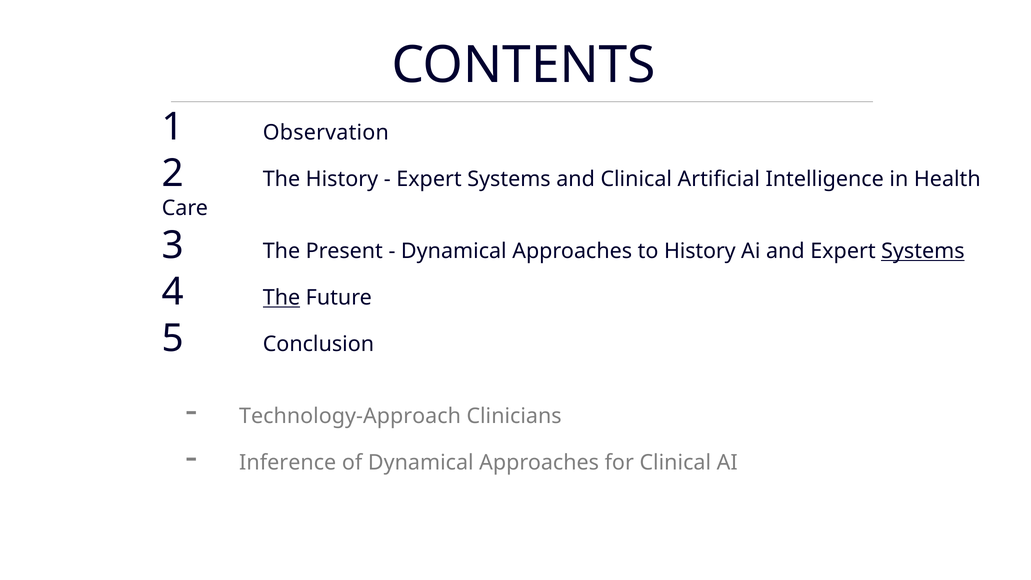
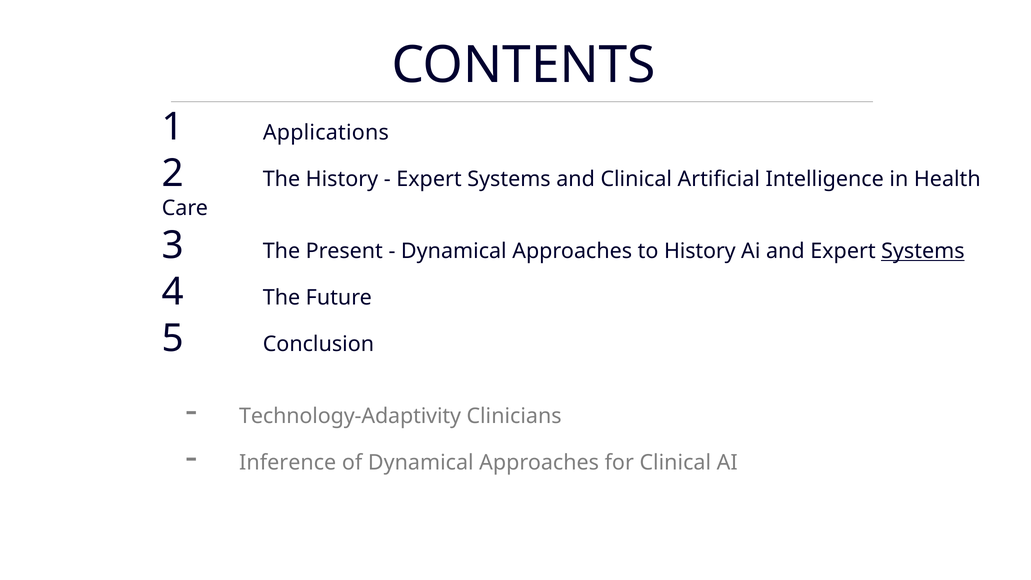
Observation: Observation -> Applications
The at (281, 298) underline: present -> none
Technology-Approach: Technology-Approach -> Technology-Adaptivity
